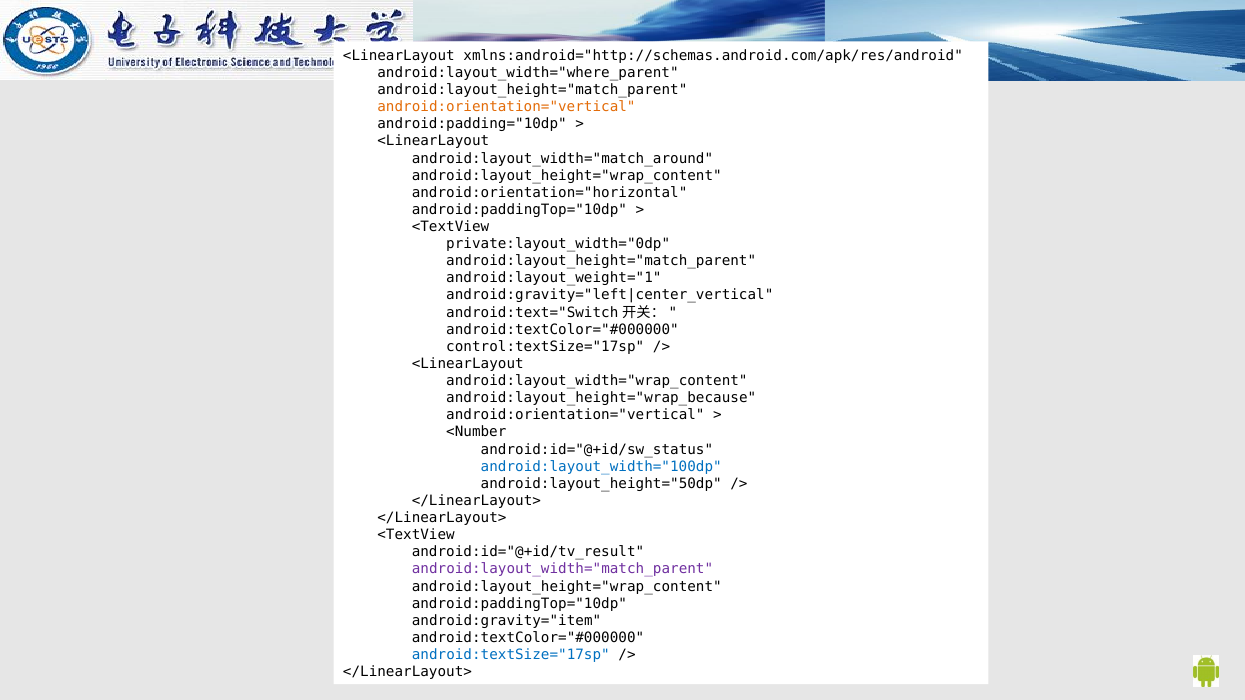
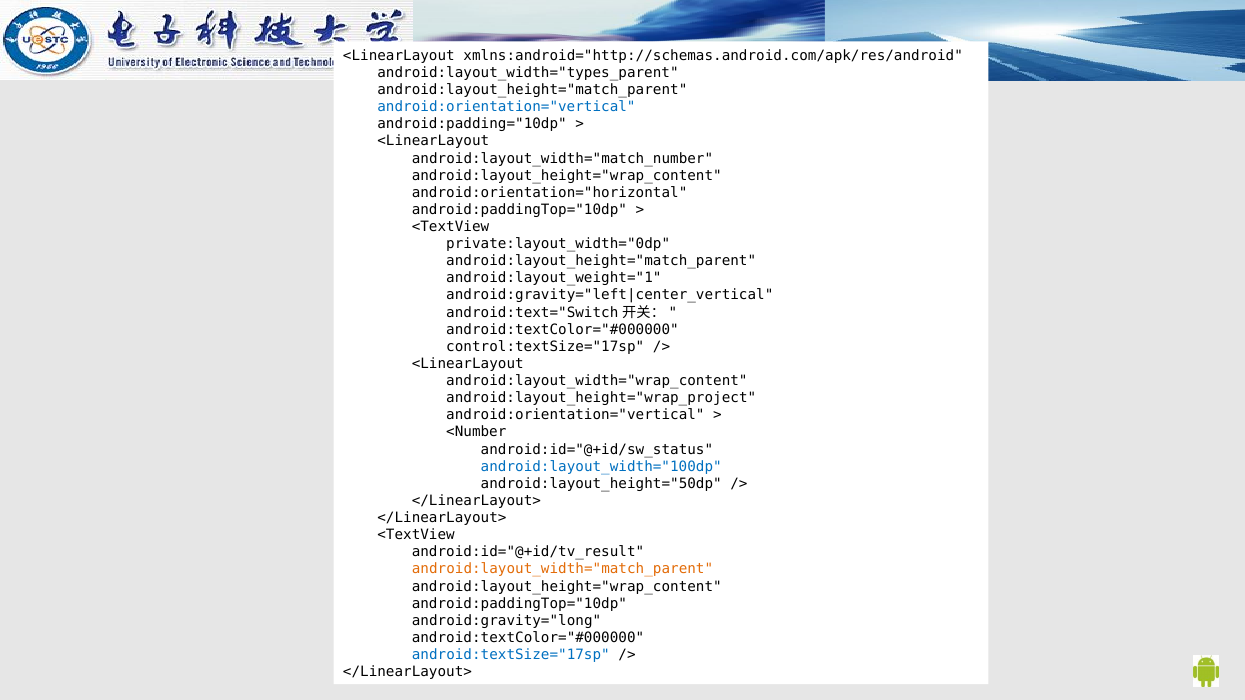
android:layout_width="where_parent: android:layout_width="where_parent -> android:layout_width="types_parent
android:orientation="vertical at (506, 107) colour: orange -> blue
android:layout_width="match_around: android:layout_width="match_around -> android:layout_width="match_number
android:layout_height="wrap_because: android:layout_height="wrap_because -> android:layout_height="wrap_project
android:layout_width="match_parent colour: purple -> orange
android:gravity="item: android:gravity="item -> android:gravity="long
